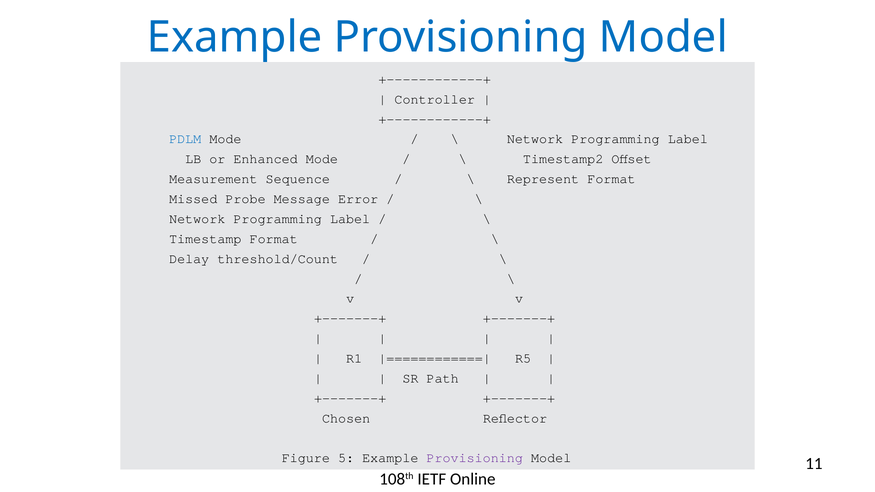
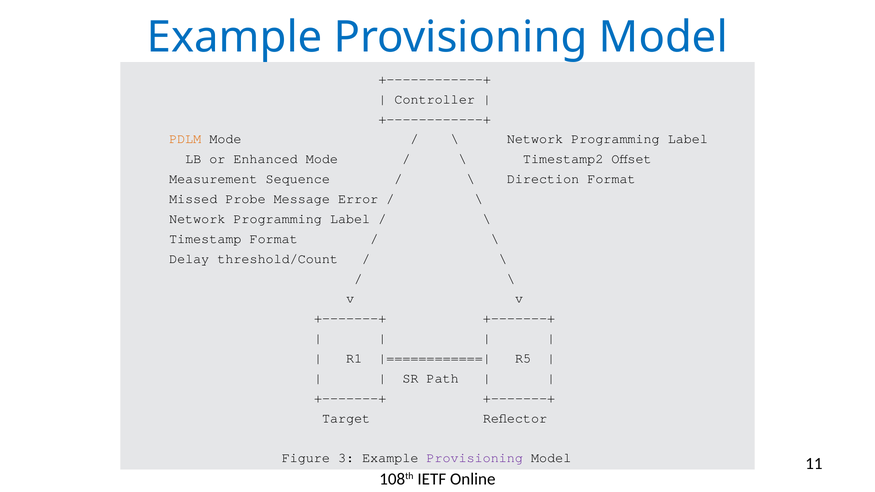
PDLM colour: blue -> orange
Represent: Represent -> Direction
Chosen: Chosen -> Target
5: 5 -> 3
